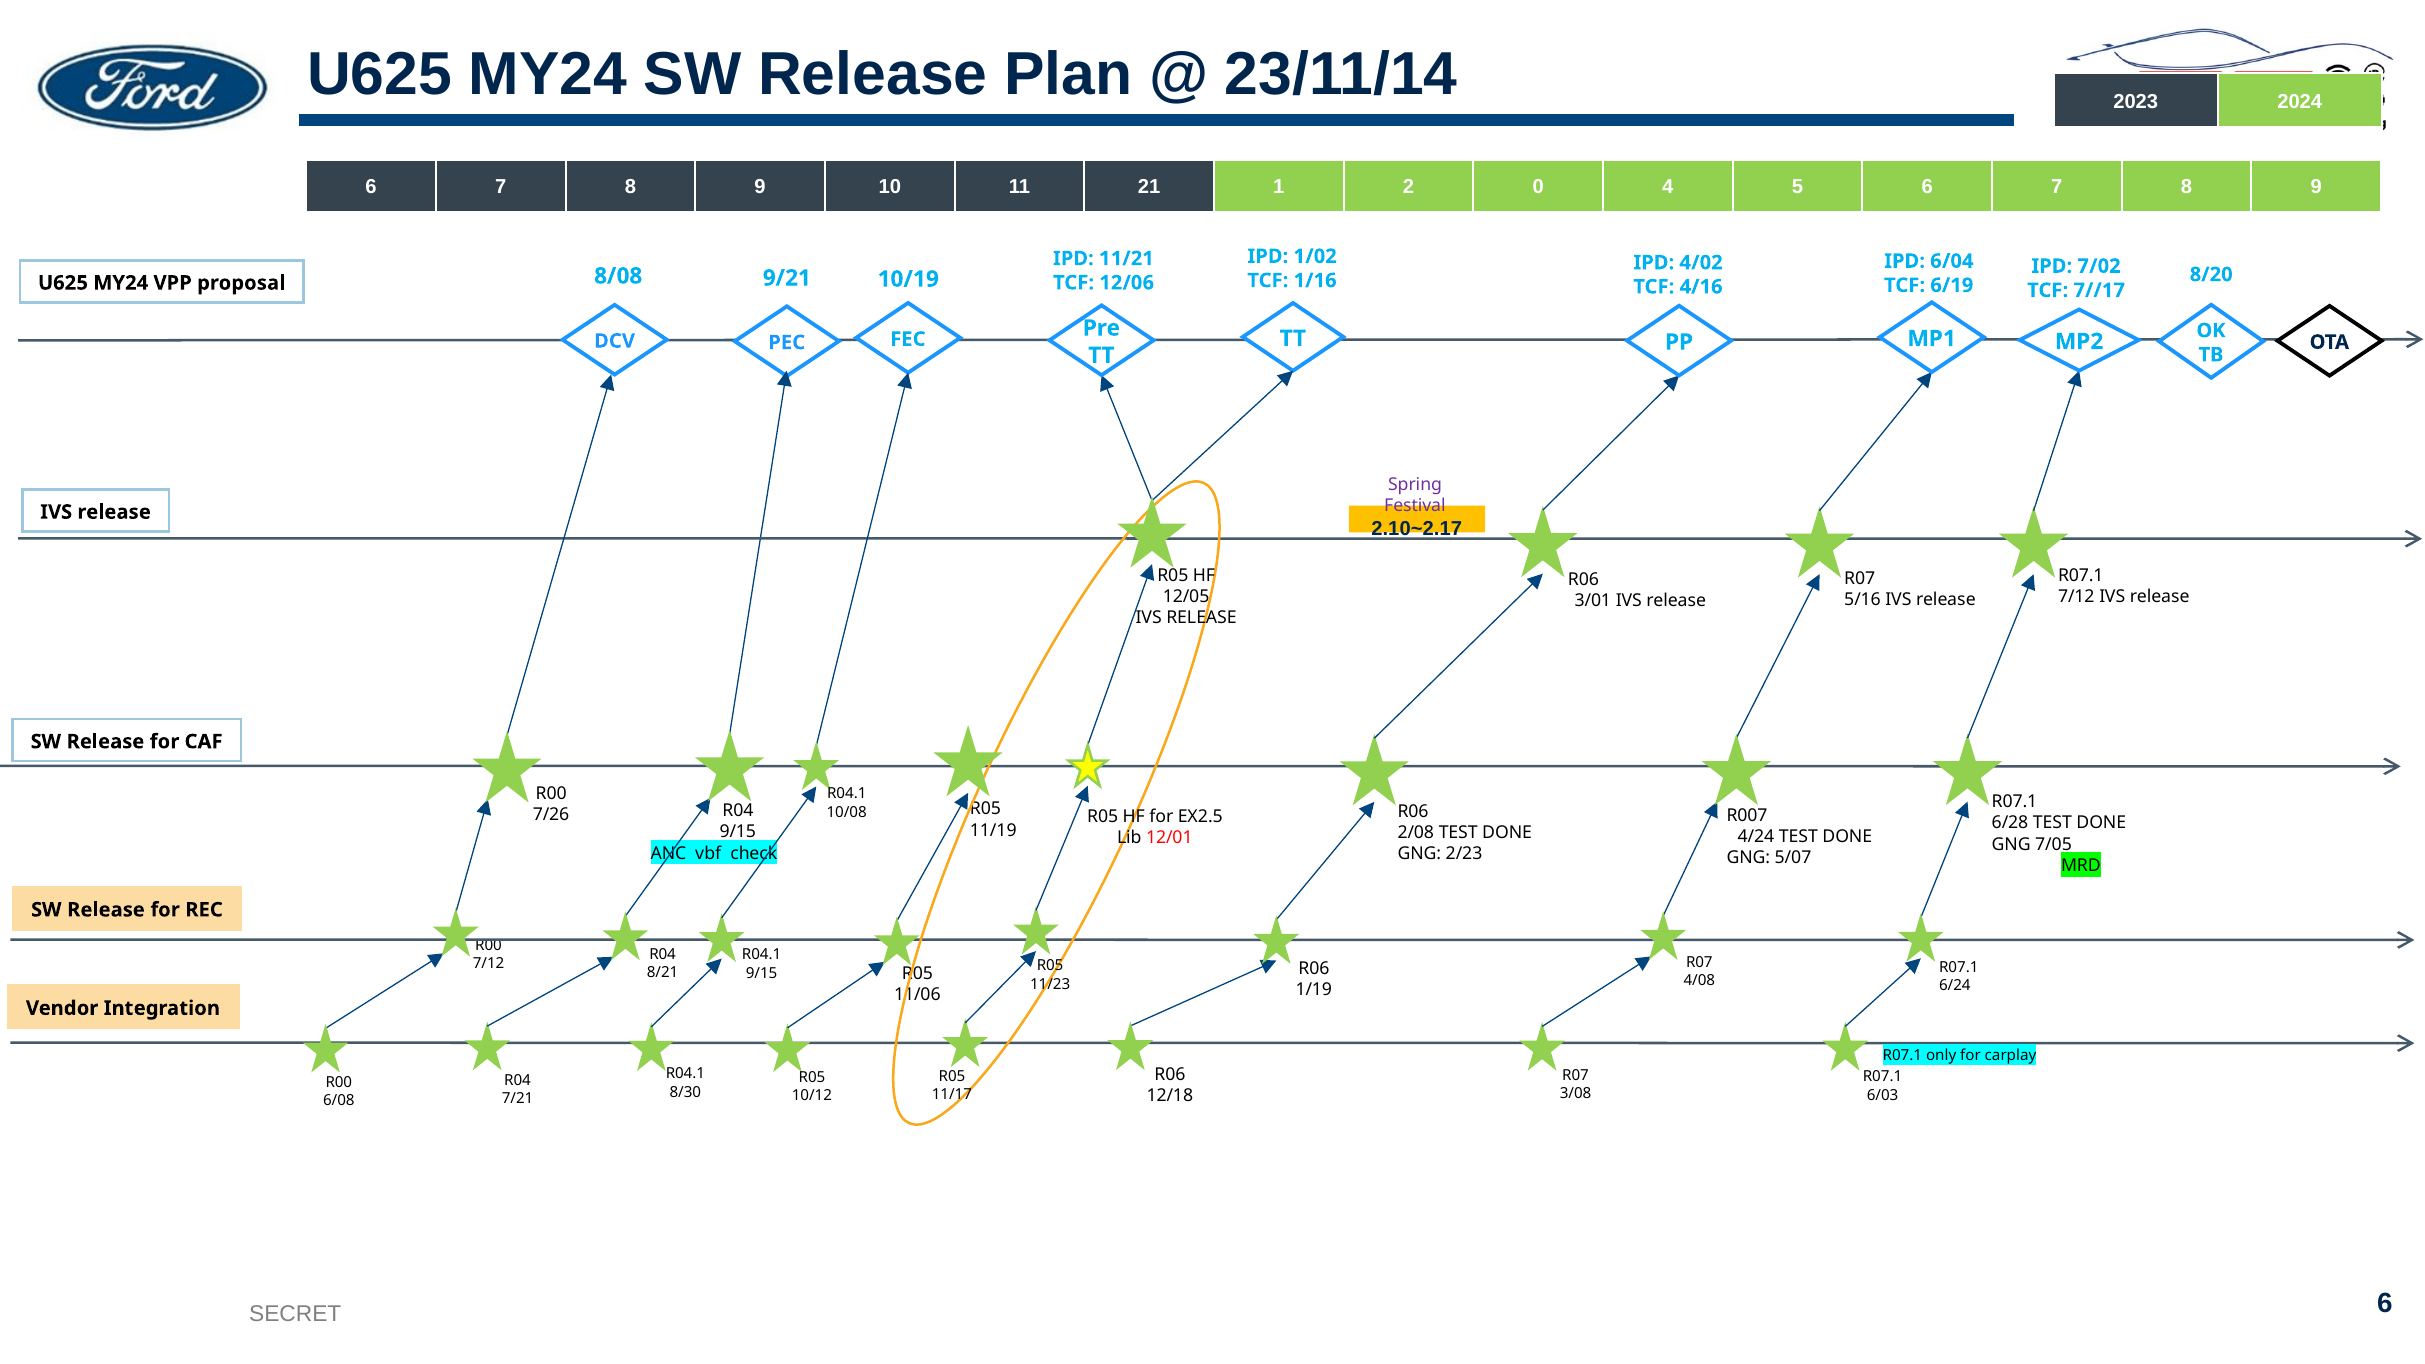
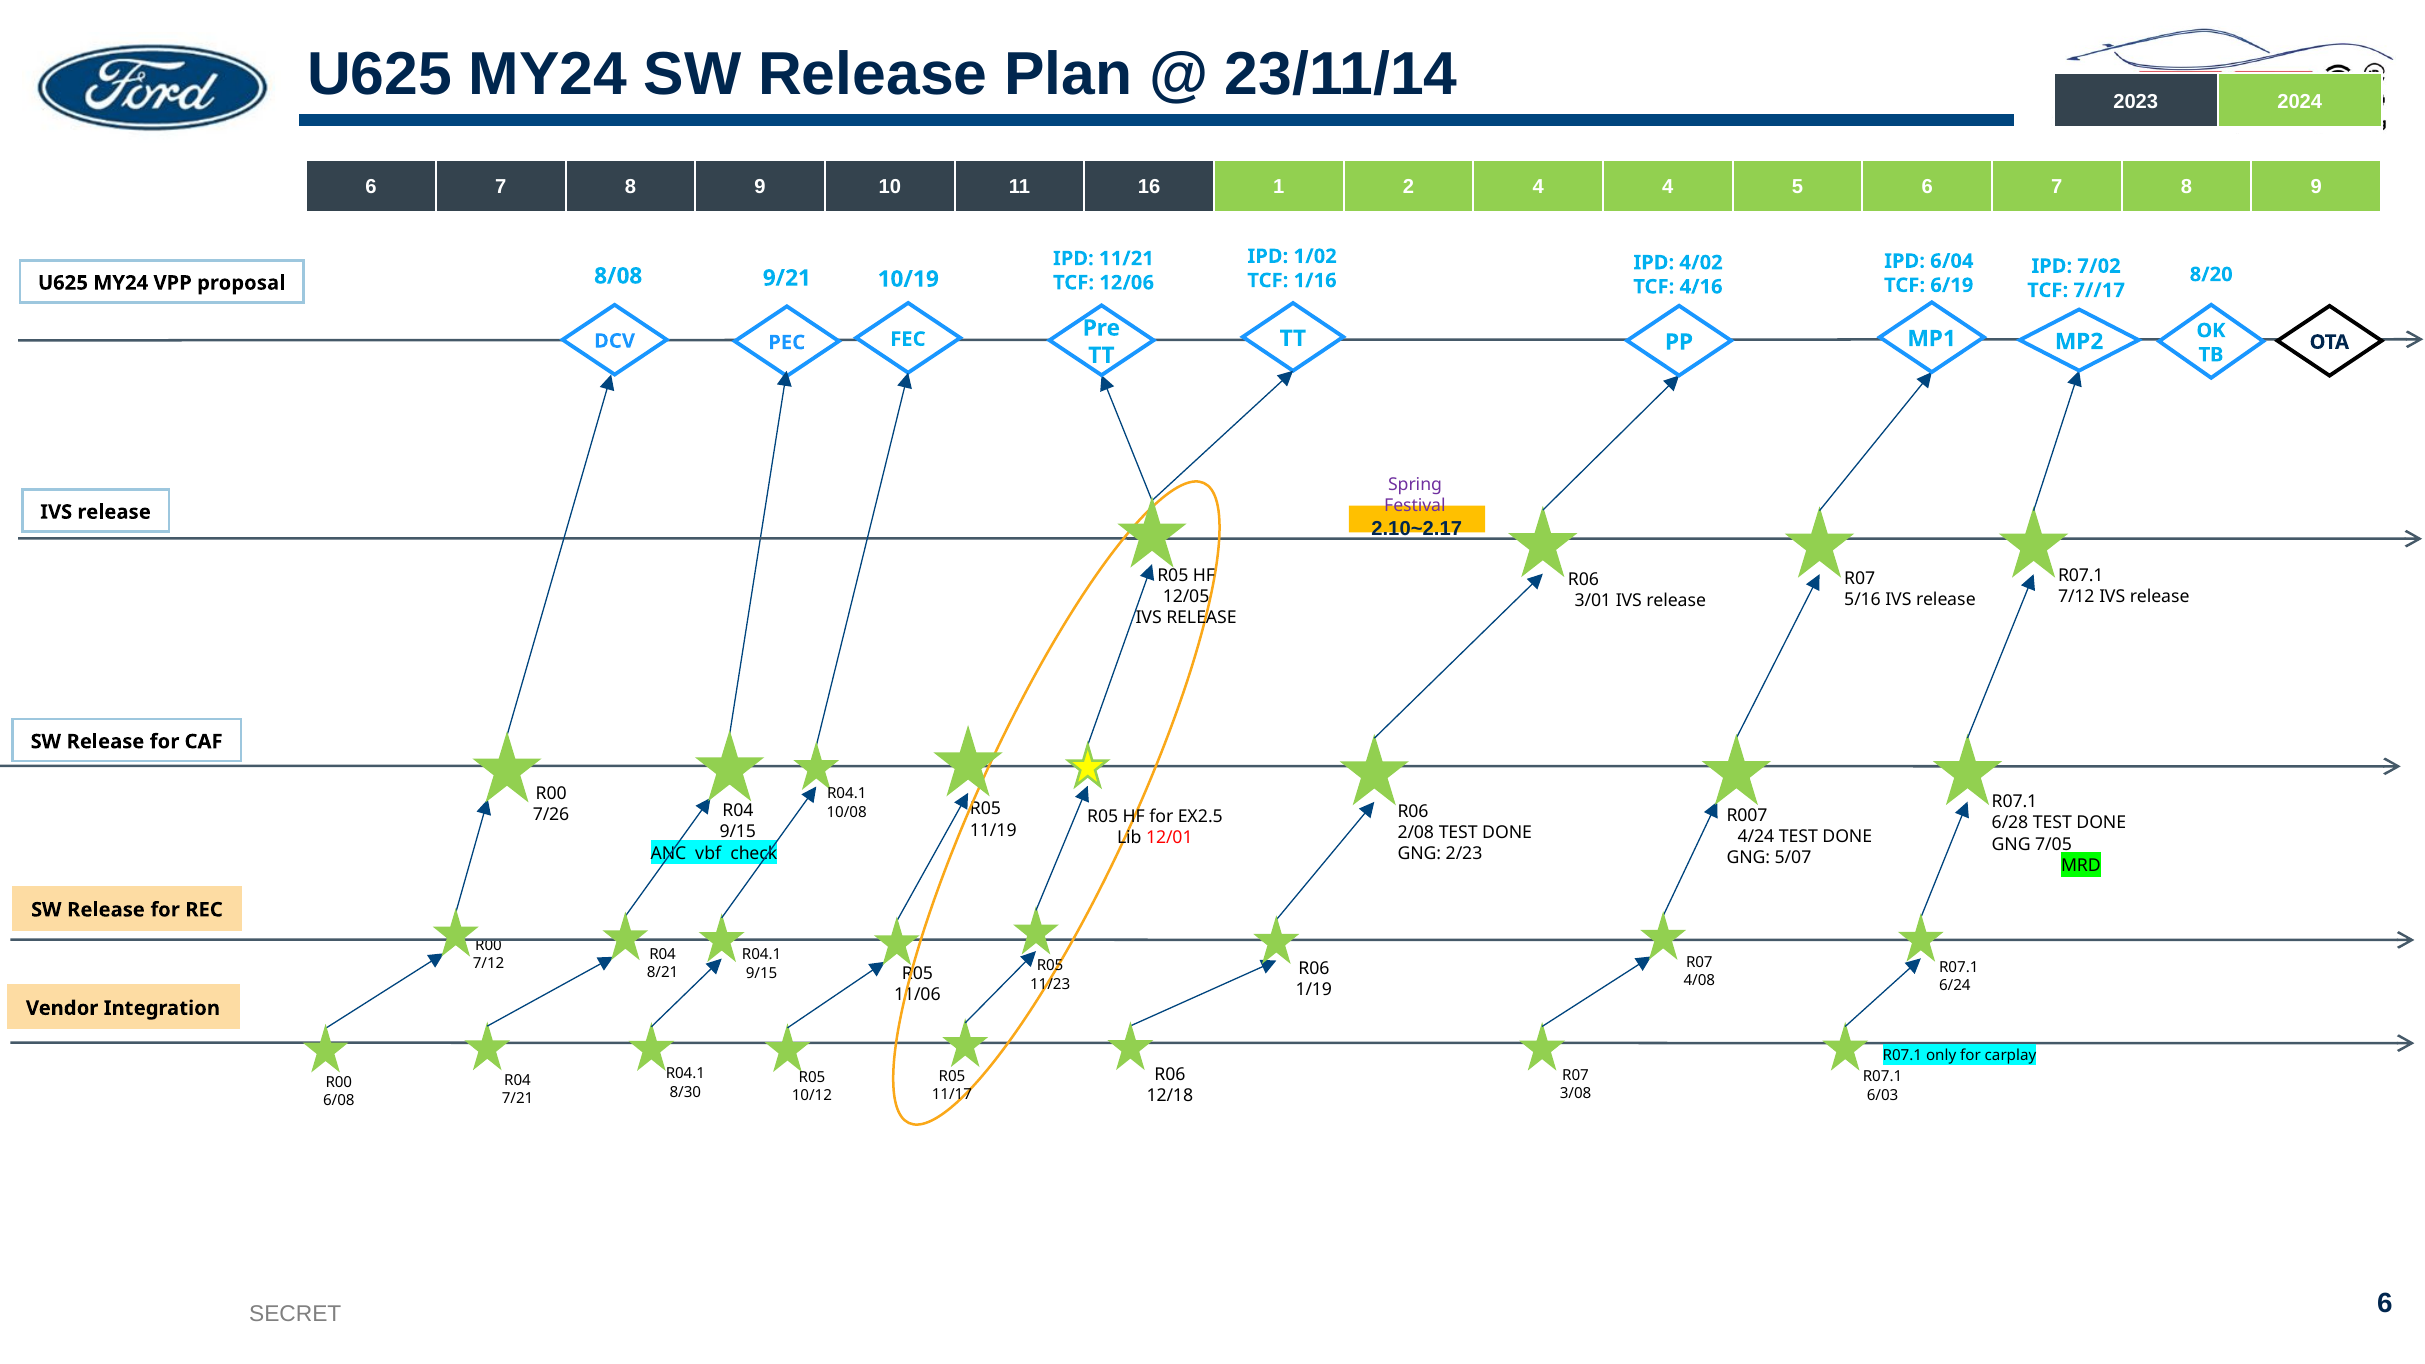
21: 21 -> 16
2 0: 0 -> 4
